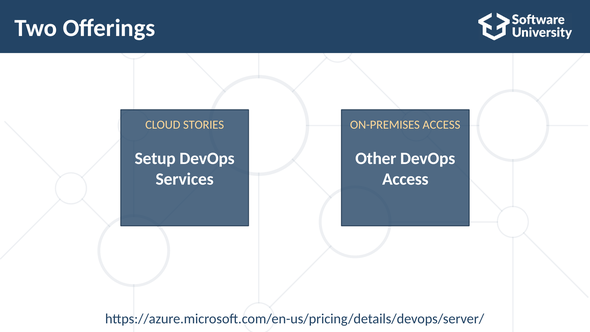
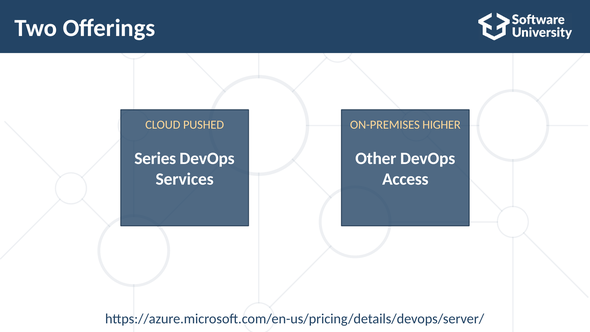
STORIES: STORIES -> PUSHED
ON-PREMISES ACCESS: ACCESS -> HIGHER
Setup: Setup -> Series
